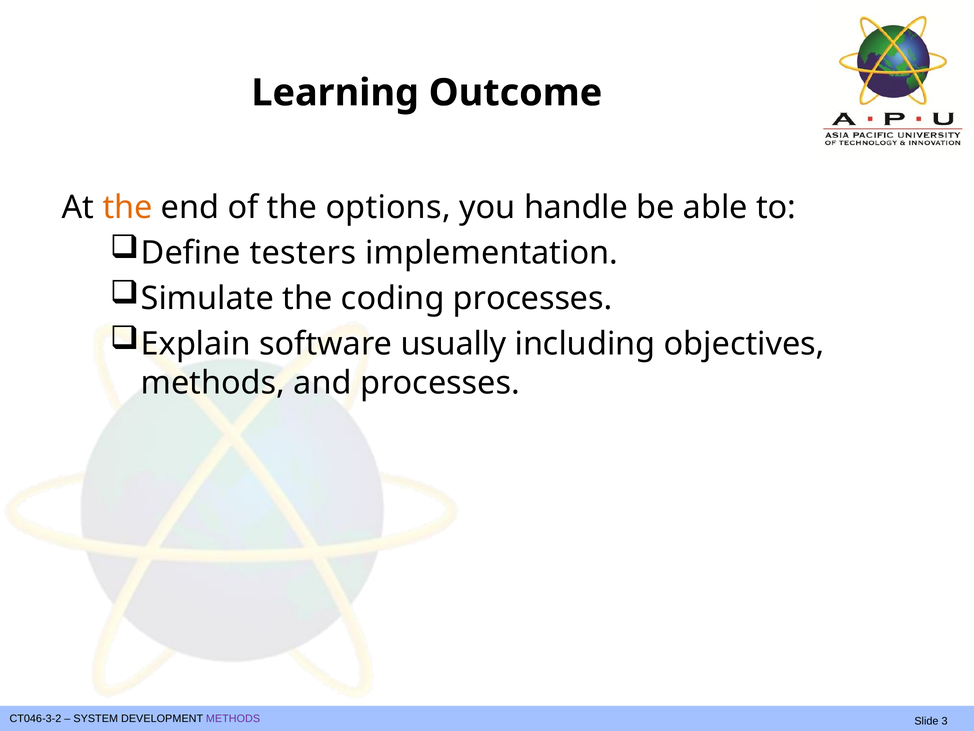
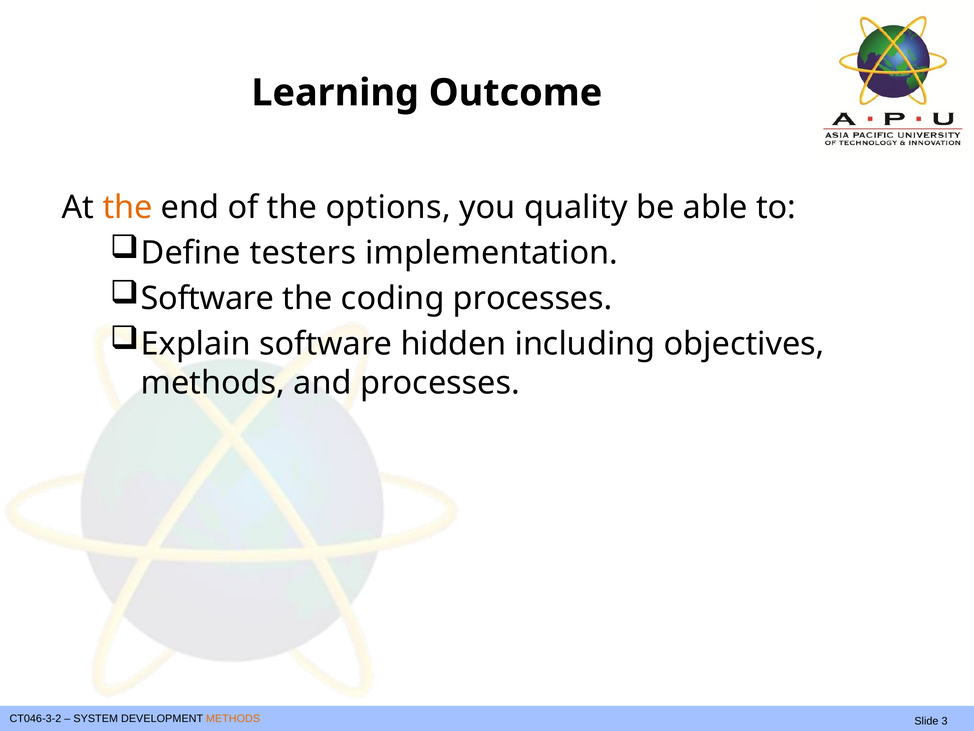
handle: handle -> quality
Simulate at (207, 298): Simulate -> Software
usually: usually -> hidden
METHODS at (233, 718) colour: purple -> orange
